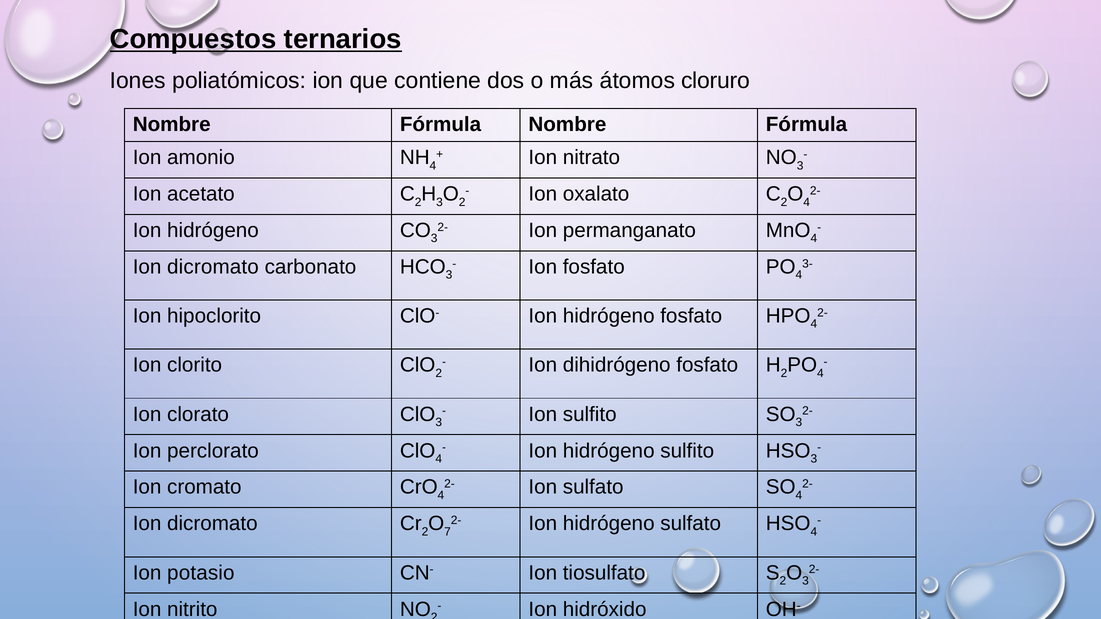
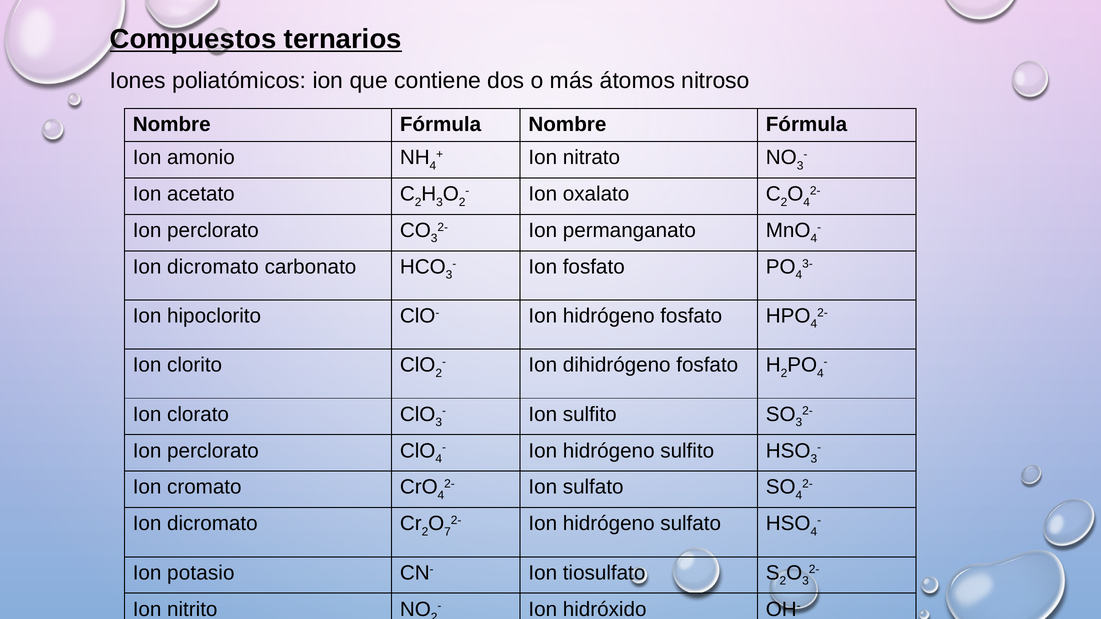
cloruro: cloruro -> nitroso
hidrógeno at (213, 231): hidrógeno -> perclorato
